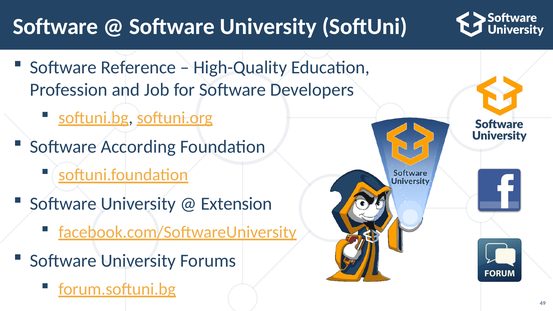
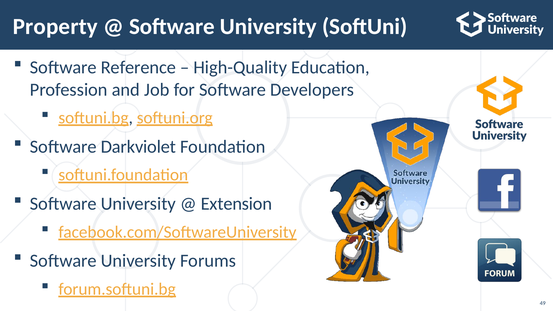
Software at (55, 27): Software -> Property
According: According -> Darkviolet
